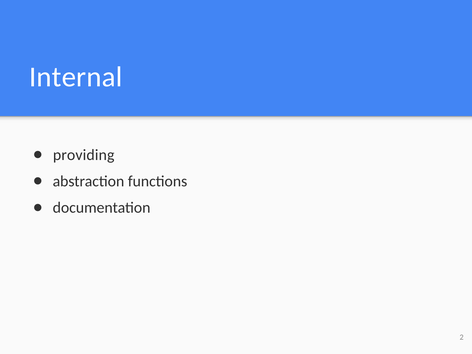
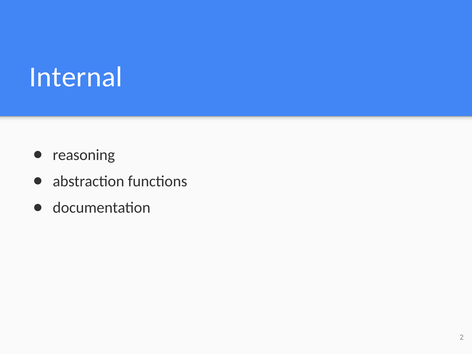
providing: providing -> reasoning
